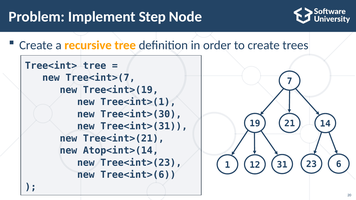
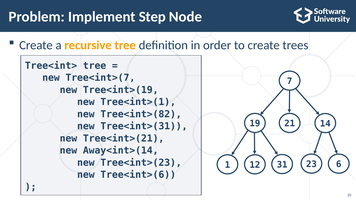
Tree<int>(30: Tree<int>(30 -> Tree<int>(82
Atop<int>(14: Atop<int>(14 -> Away<int>(14
